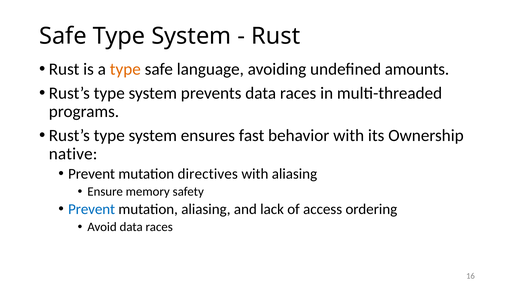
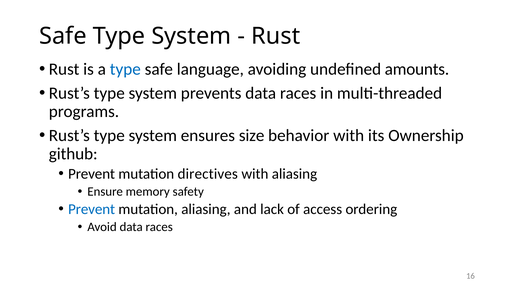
type at (125, 69) colour: orange -> blue
fast: fast -> size
native: native -> github
